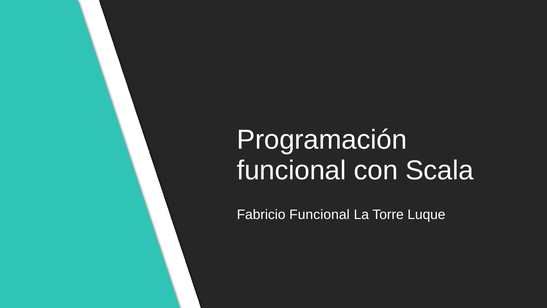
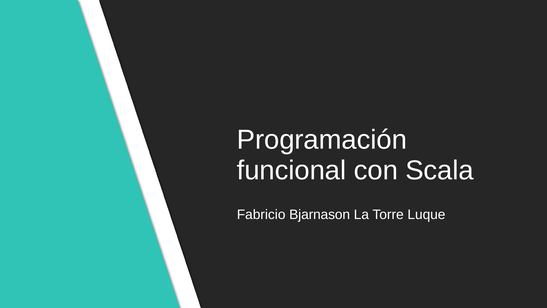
Fabricio Funcional: Funcional -> Bjarnason
